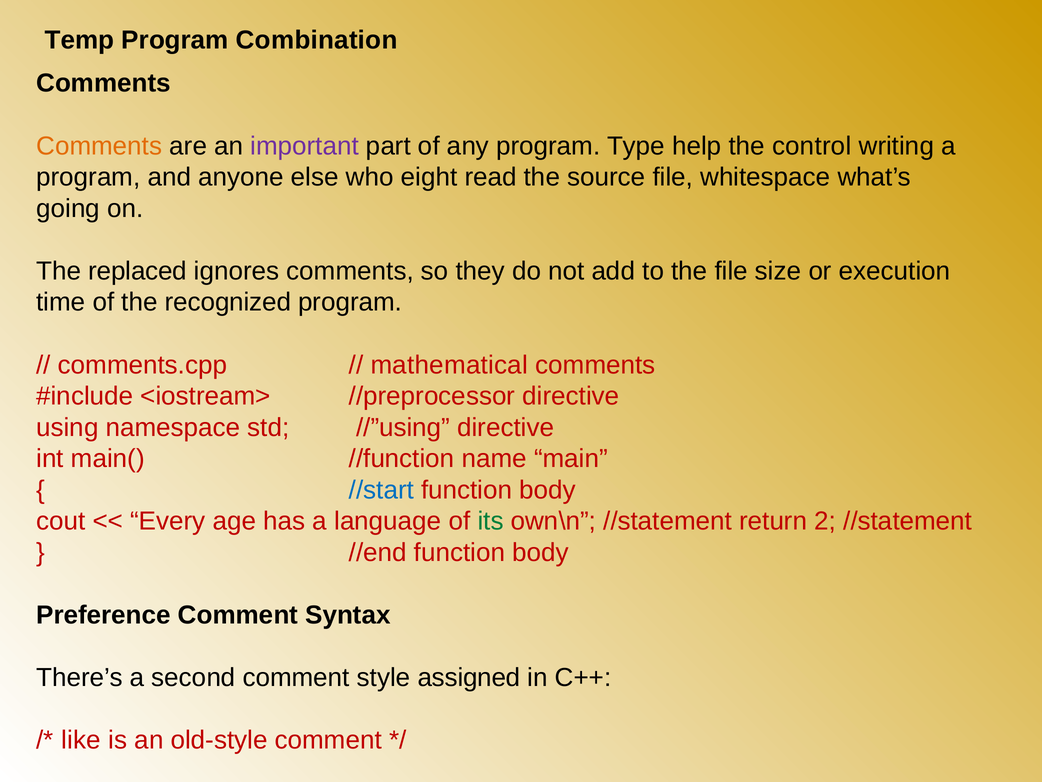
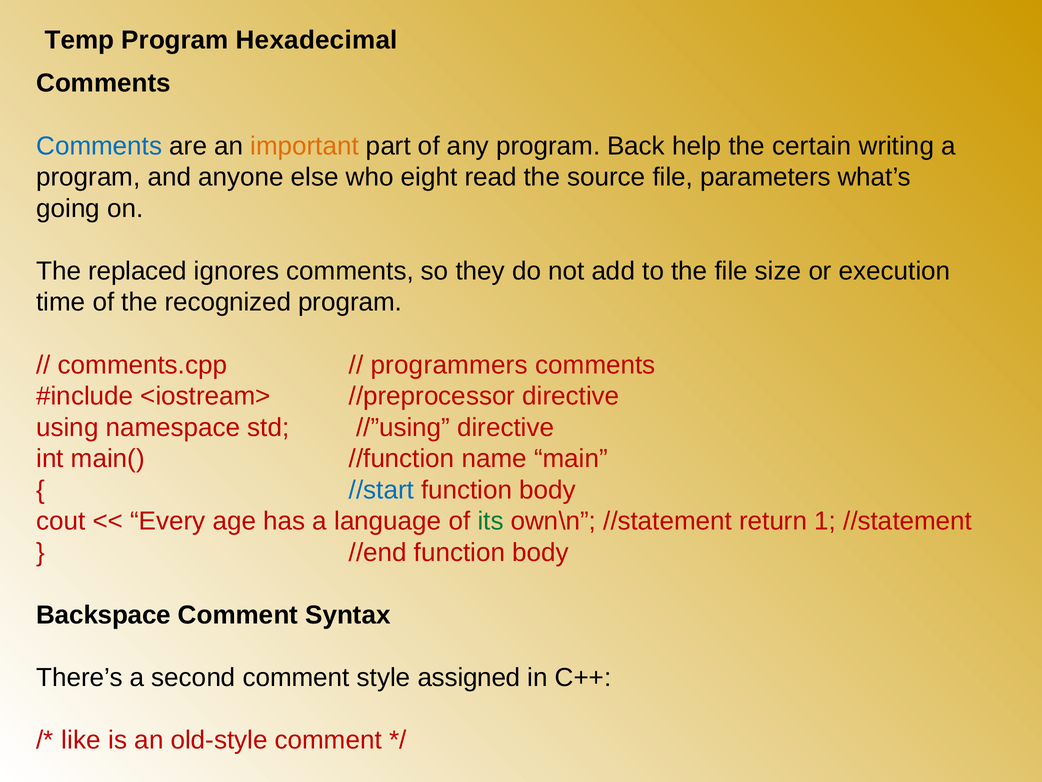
Combination: Combination -> Hexadecimal
Comments at (99, 146) colour: orange -> blue
important colour: purple -> orange
Type: Type -> Back
control: control -> certain
whitespace: whitespace -> parameters
mathematical: mathematical -> programmers
2: 2 -> 1
Preference: Preference -> Backspace
